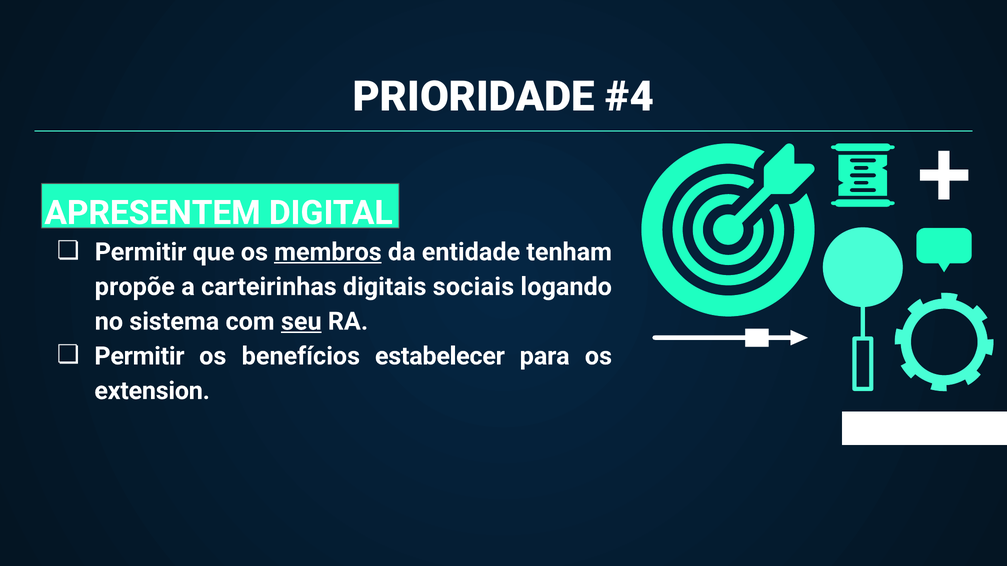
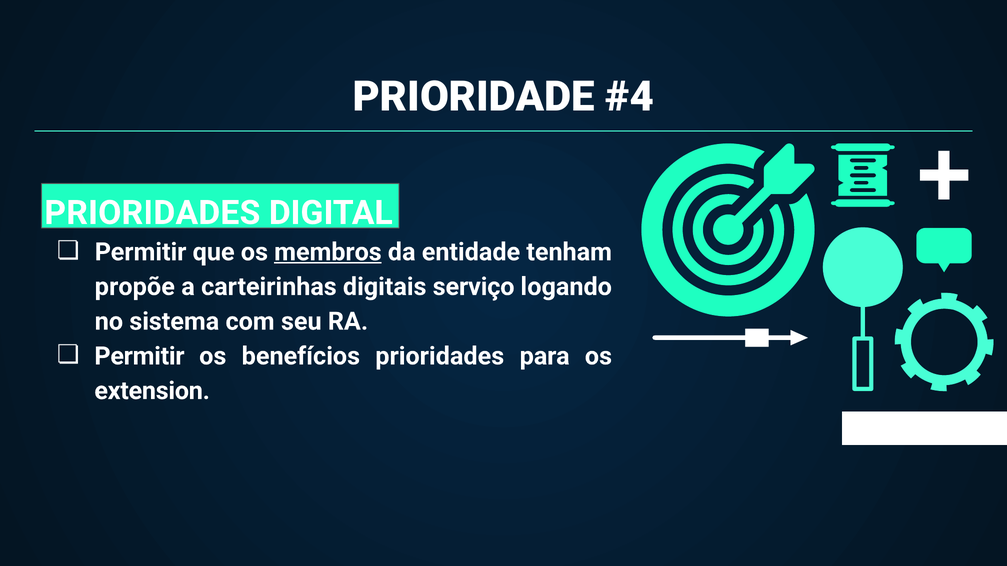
APRESENTEM at (153, 213): APRESENTEM -> PRIORIDADES
sociais: sociais -> serviço
seu underline: present -> none
benefícios estabelecer: estabelecer -> prioridades
